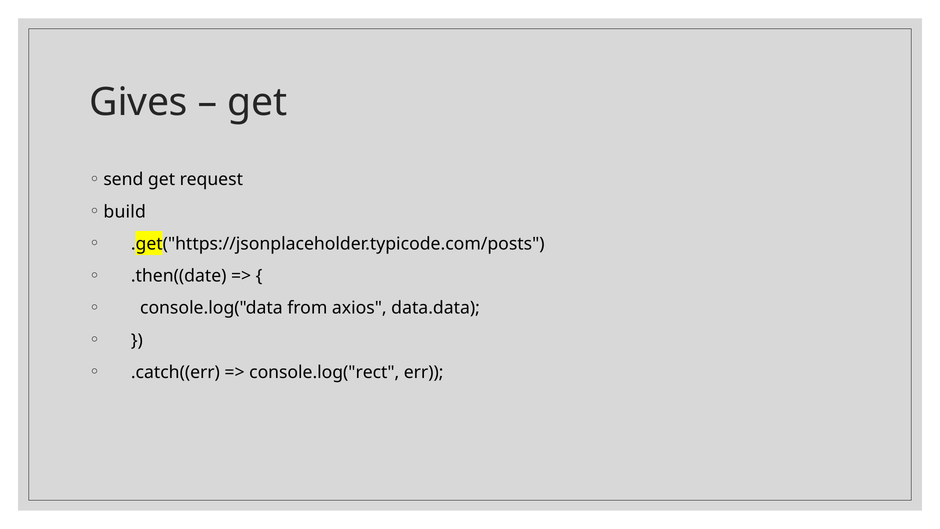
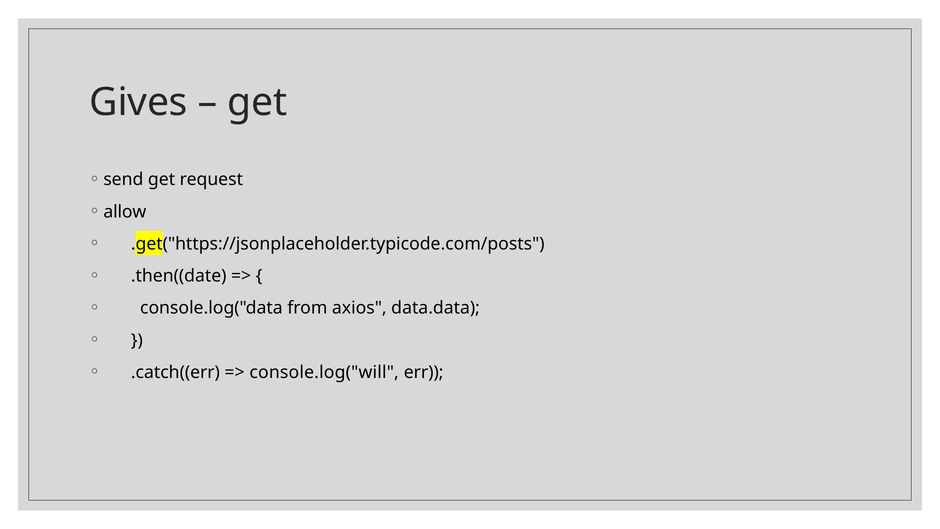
build: build -> allow
console.log("rect: console.log("rect -> console.log("will
